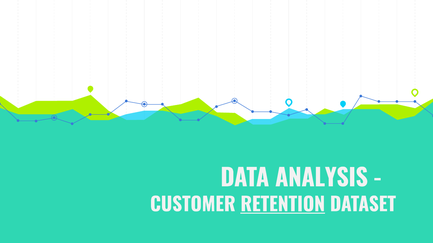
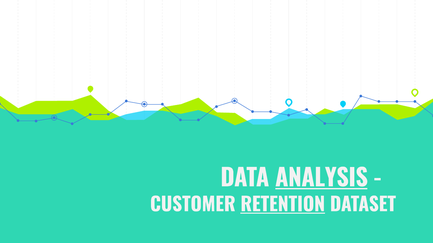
ANALYSIS underline: none -> present
